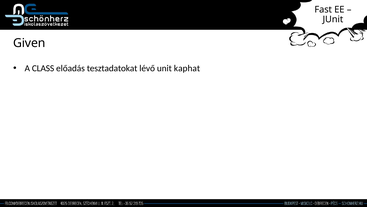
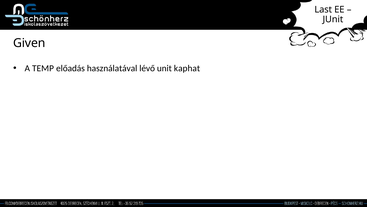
Fast: Fast -> Last
CLASS: CLASS -> TEMP
tesztadatokat: tesztadatokat -> használatával
